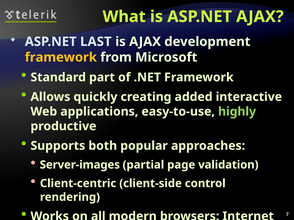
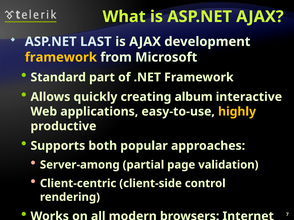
added: added -> album
highly colour: light green -> yellow
Server-images: Server-images -> Server-among
